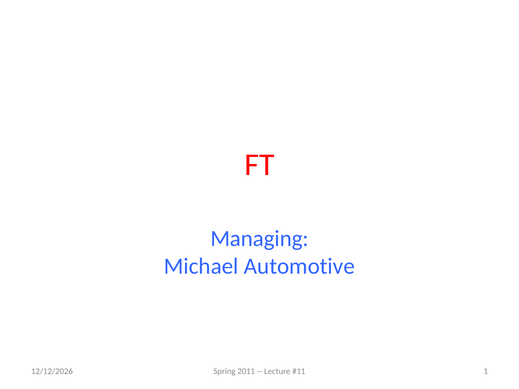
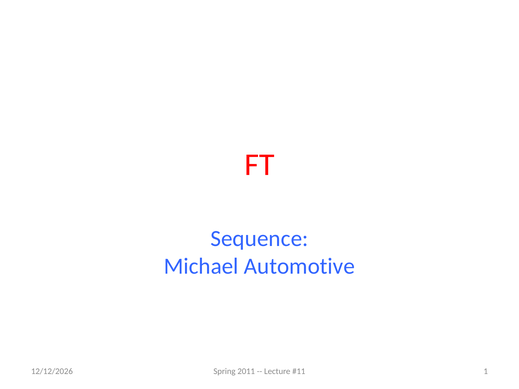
Managing: Managing -> Sequence
